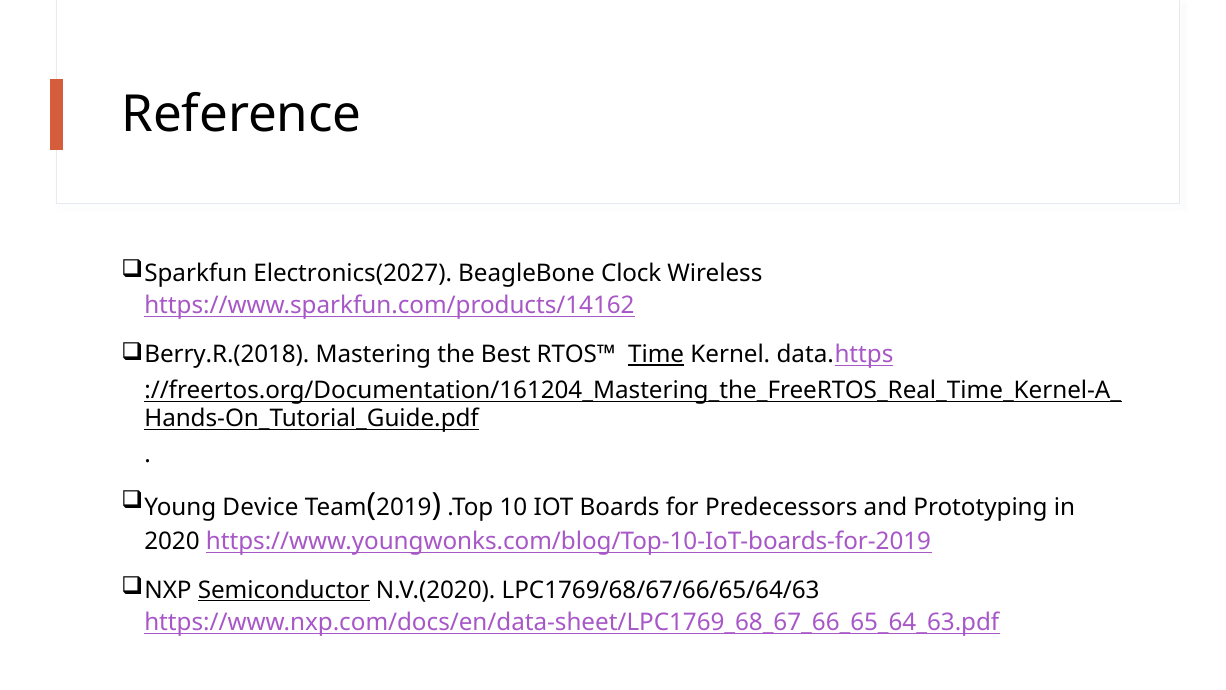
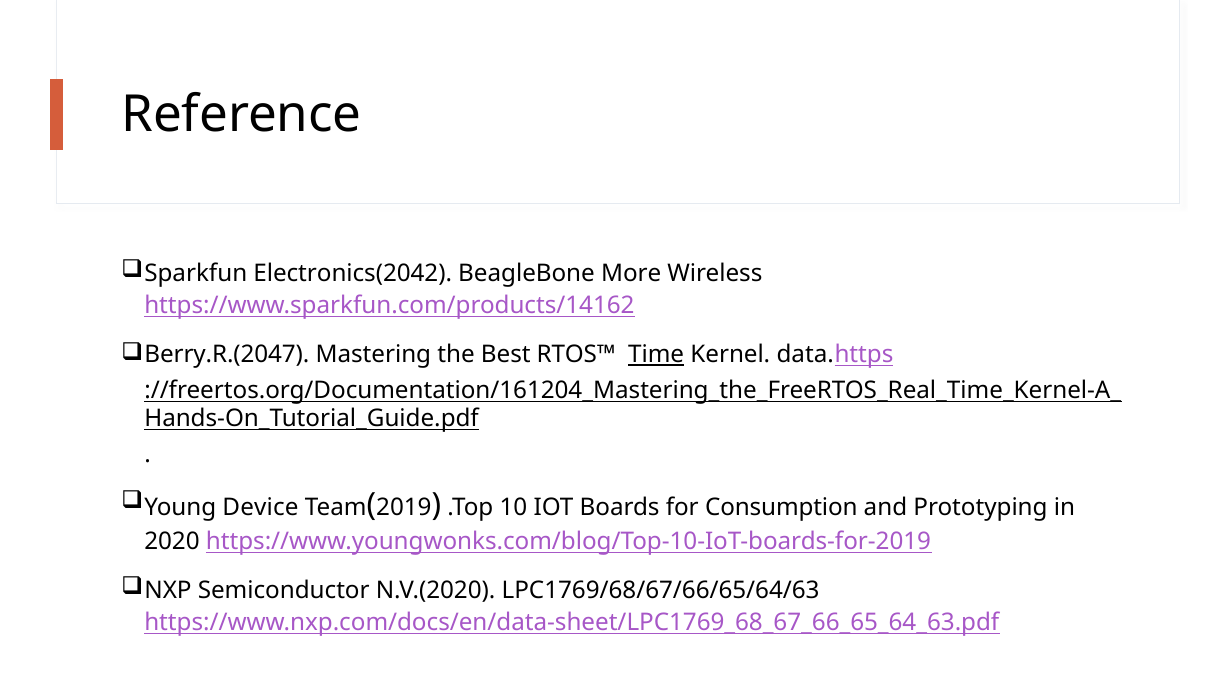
Electronics(2027: Electronics(2027 -> Electronics(2042
Clock: Clock -> More
Berry.R.(2018: Berry.R.(2018 -> Berry.R.(2047
Predecessors: Predecessors -> Consumption
Semiconductor underline: present -> none
